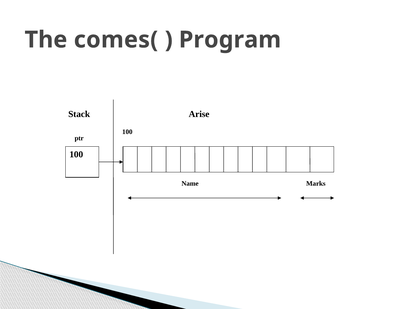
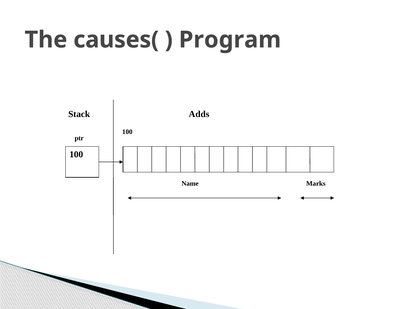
comes(: comes( -> causes(
Arise: Arise -> Adds
